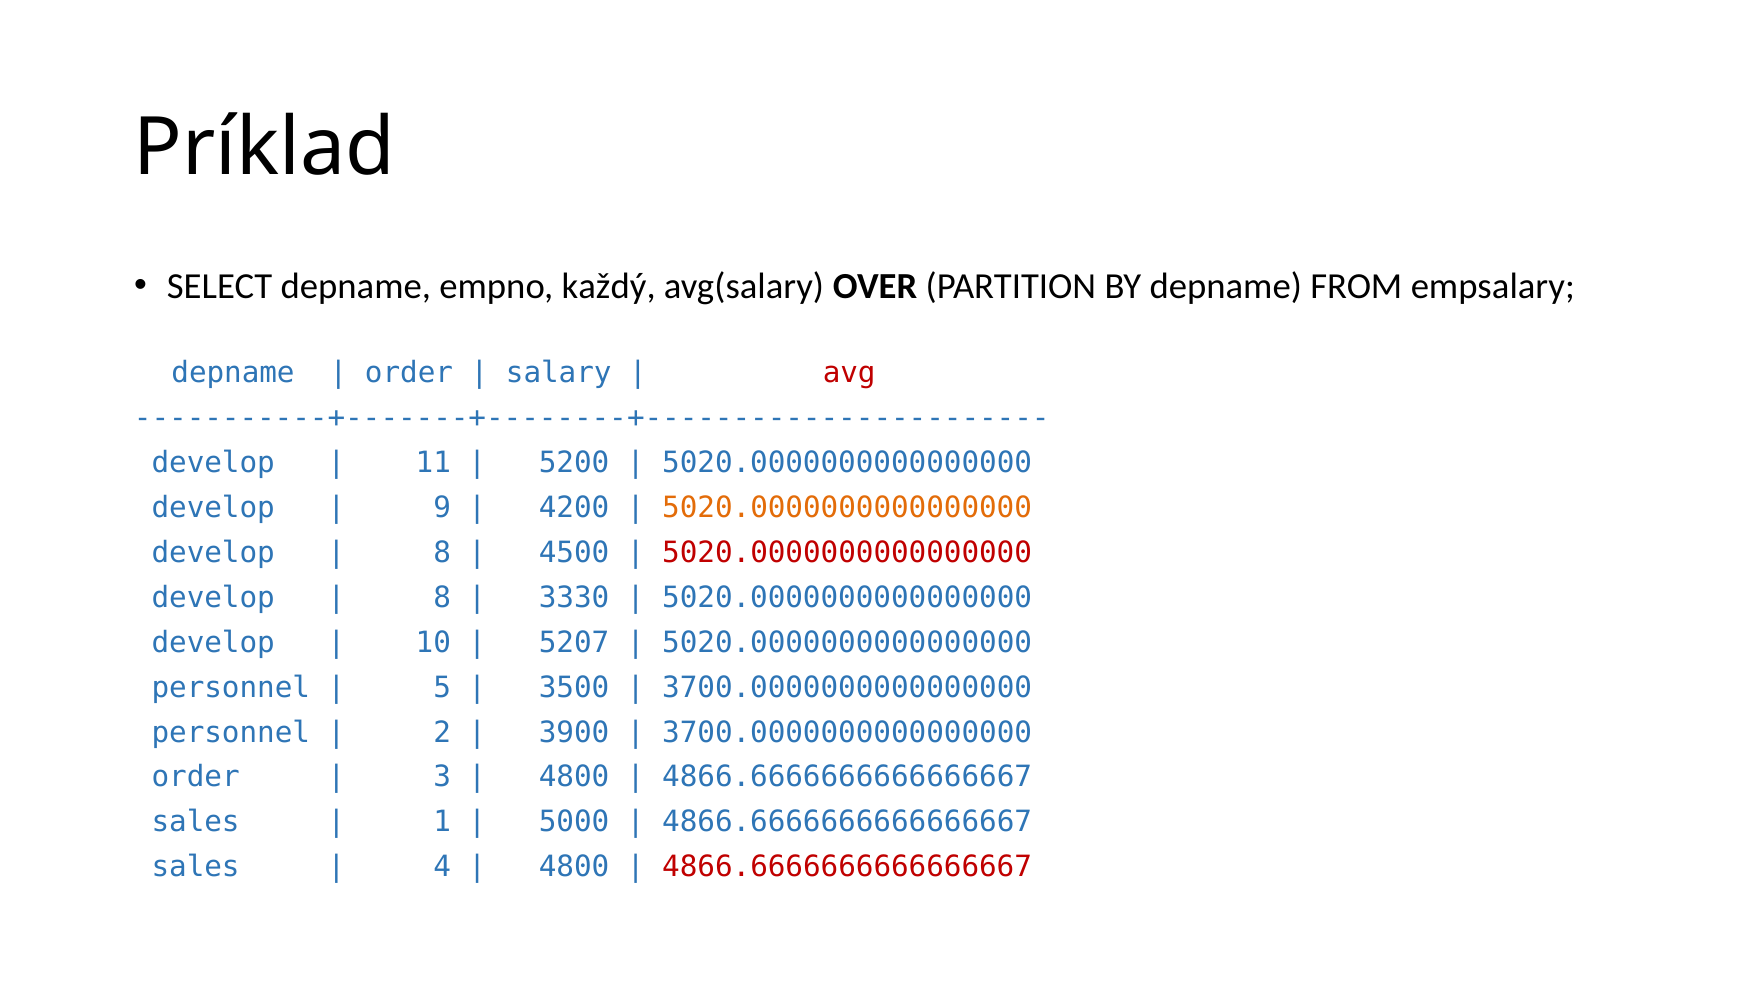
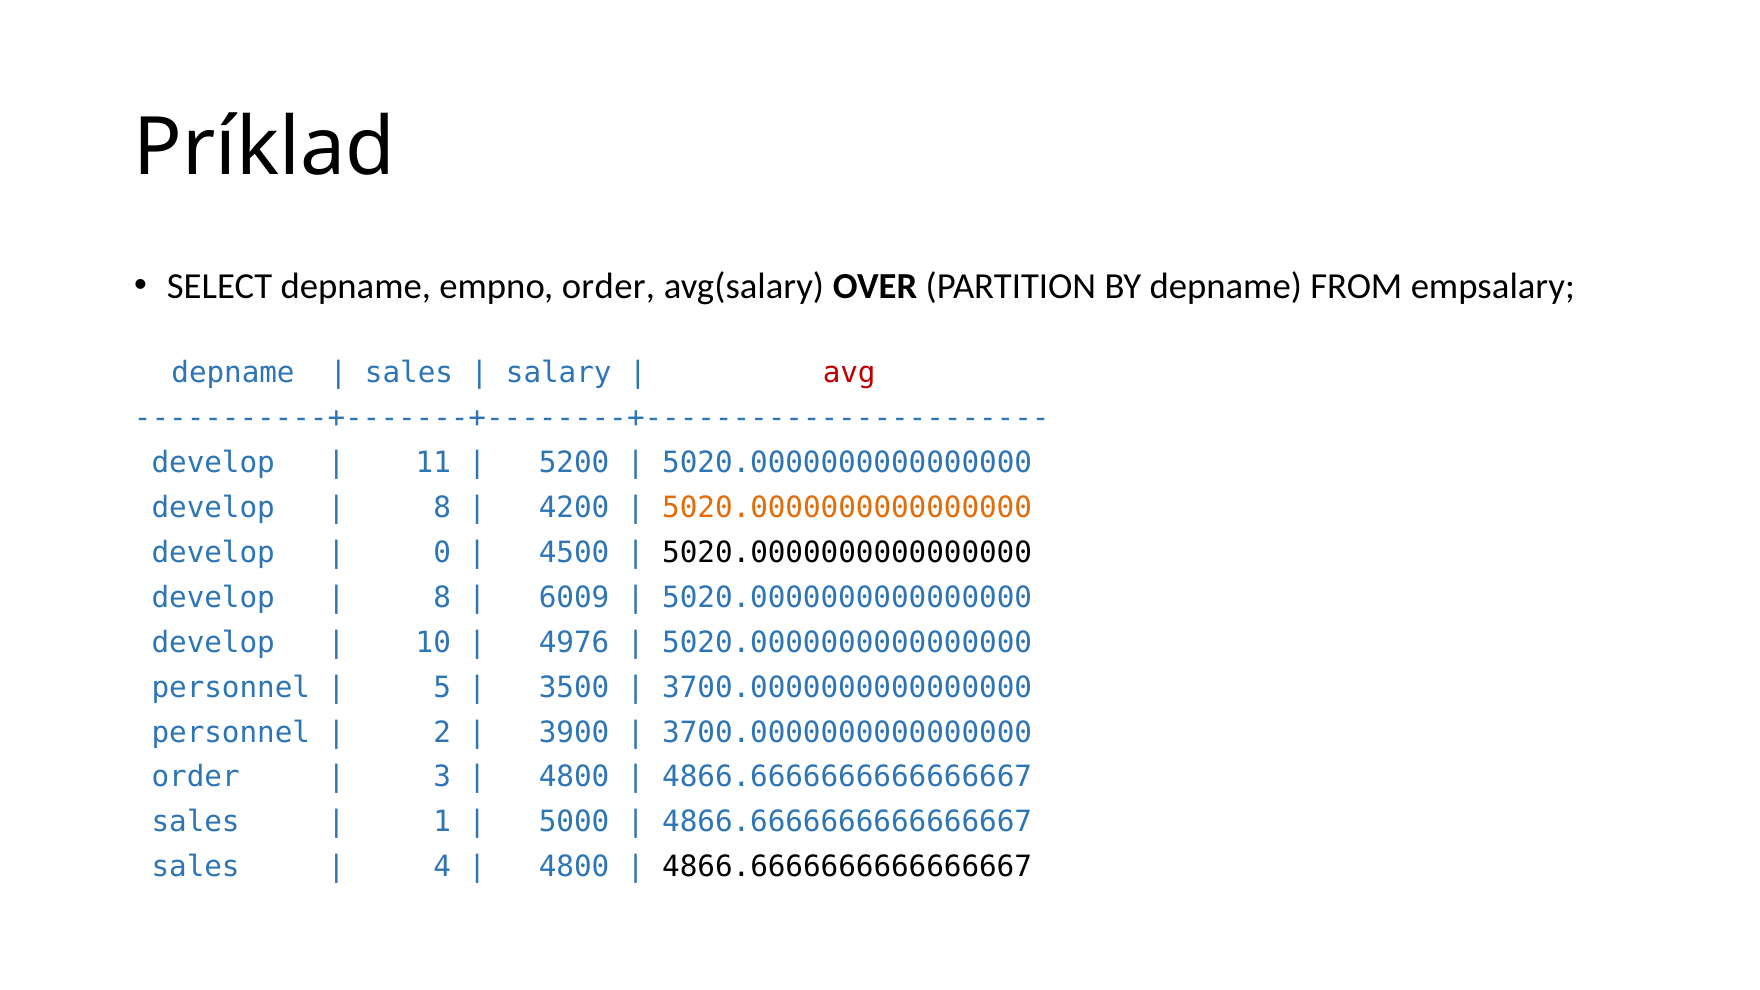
empno každý: každý -> order
order at (409, 372): order -> sales
9 at (442, 508): 9 -> 8
8 at (442, 553): 8 -> 0
5020.0000000000000000 at (847, 553) colour: red -> black
3330: 3330 -> 6009
5207: 5207 -> 4976
4866.6666666666666667 at (847, 867) colour: red -> black
